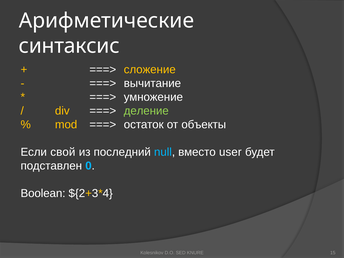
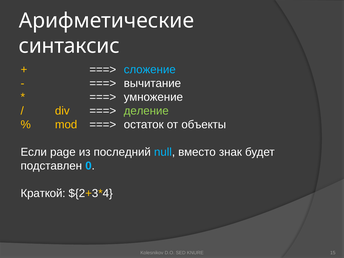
сложение colour: yellow -> light blue
свой: свой -> page
user: user -> знак
Boolean: Boolean -> Краткой
